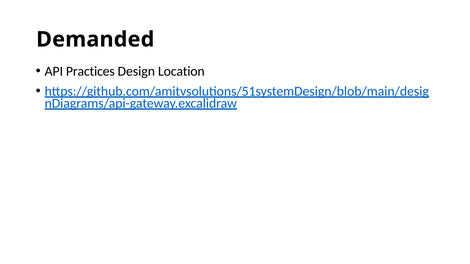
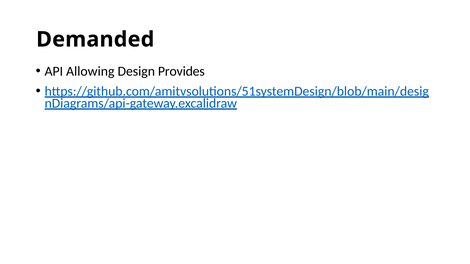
Practices: Practices -> Allowing
Location: Location -> Provides
